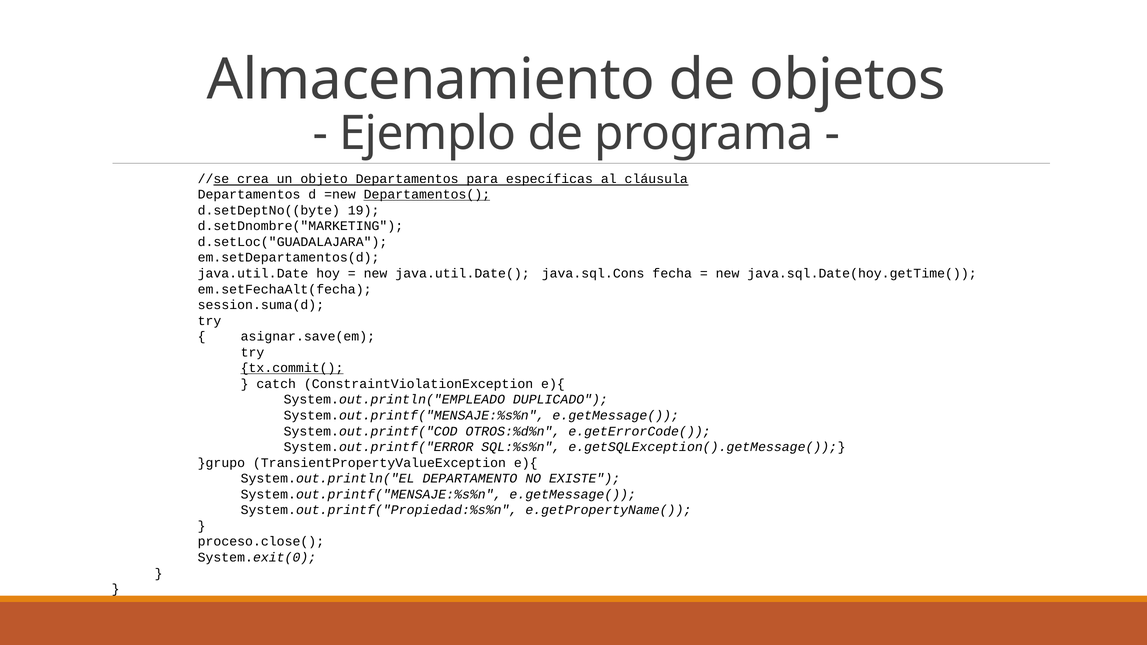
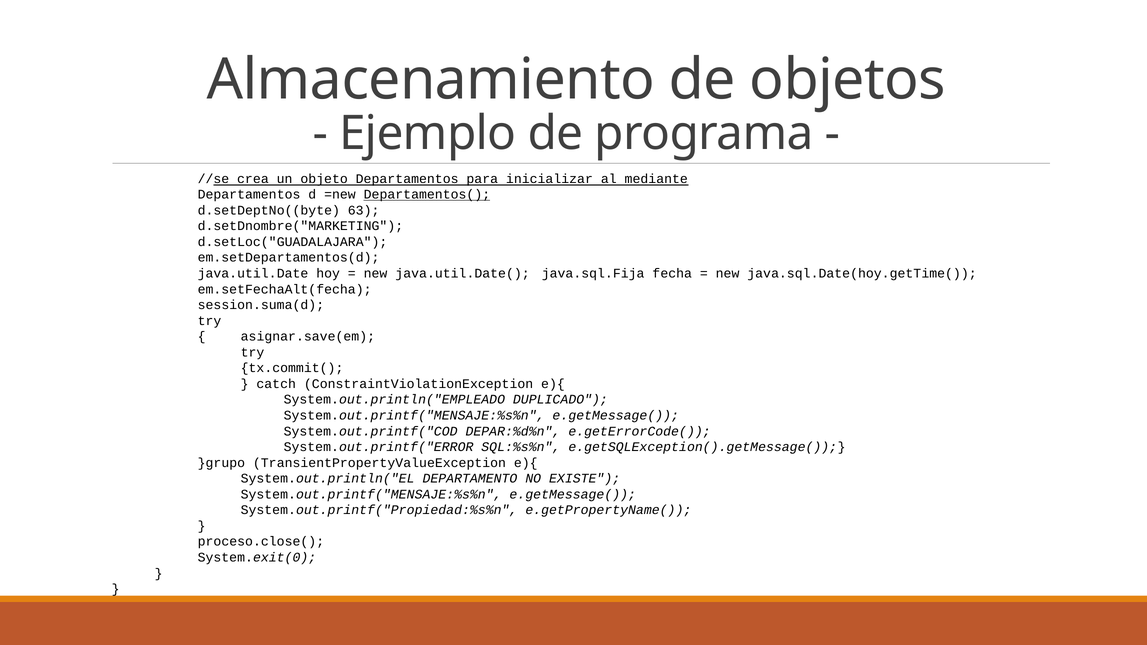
específicas: específicas -> inicializar
cláusula: cláusula -> mediante
19: 19 -> 63
java.sql.Cons: java.sql.Cons -> java.sql.Fija
tx.commit( underline: present -> none
OTROS:%d%n: OTROS:%d%n -> DEPAR:%d%n
